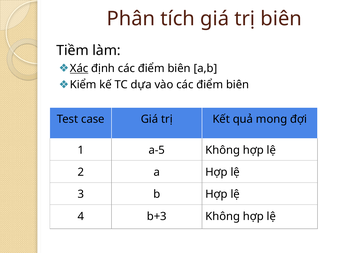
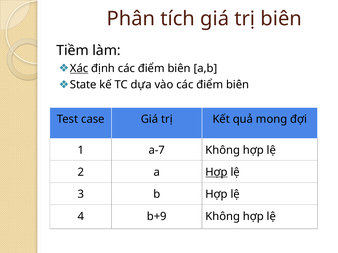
Kiểm: Kiểm -> State
a-5: a-5 -> a-7
Hợp at (216, 172) underline: none -> present
b+3: b+3 -> b+9
